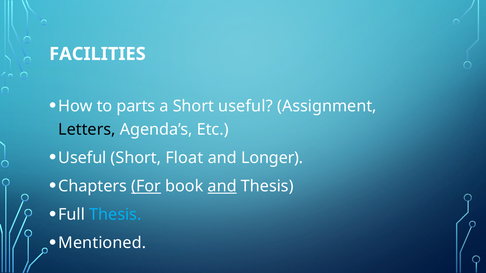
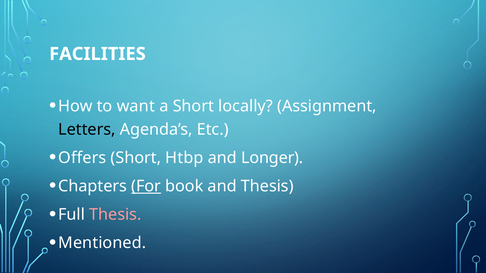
parts: parts -> want
Short useful: useful -> locally
Useful at (82, 158): Useful -> Offers
Float: Float -> Htbp
and at (222, 186) underline: present -> none
Thesis at (115, 215) colour: light blue -> pink
